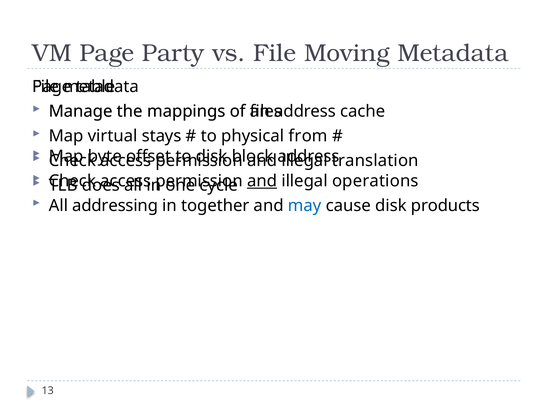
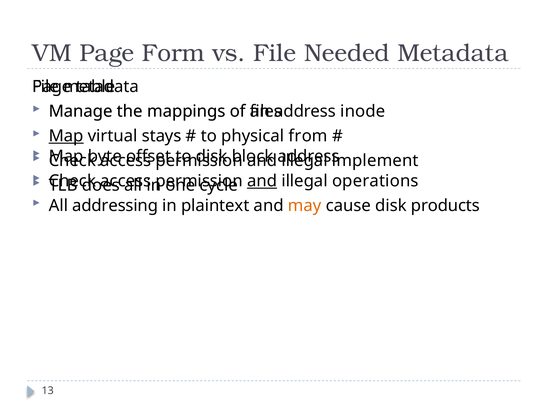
Party: Party -> Form
Moving: Moving -> Needed
cache: cache -> inode
Map at (66, 136) underline: none -> present
translation: translation -> implement
together: together -> plaintext
may colour: blue -> orange
